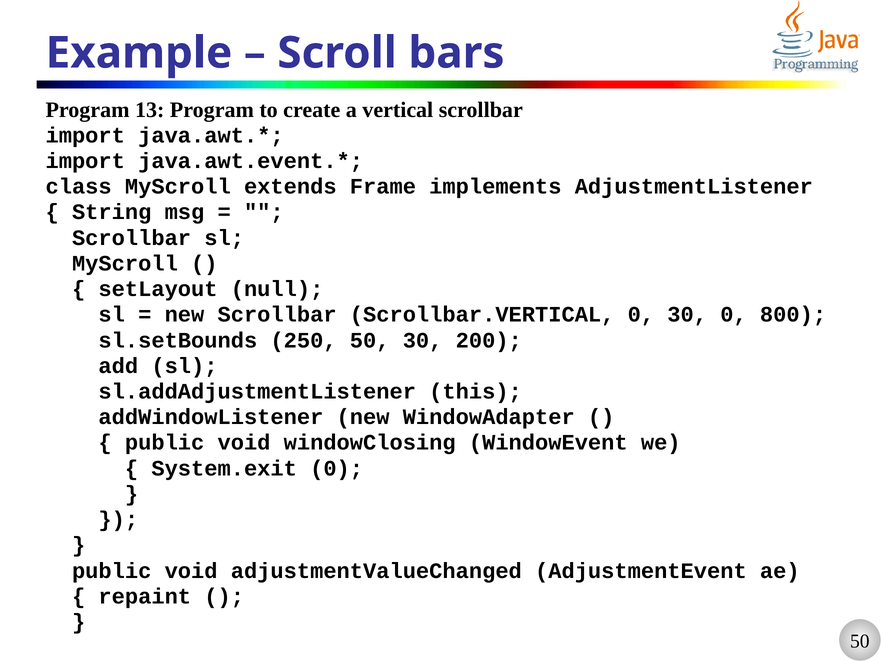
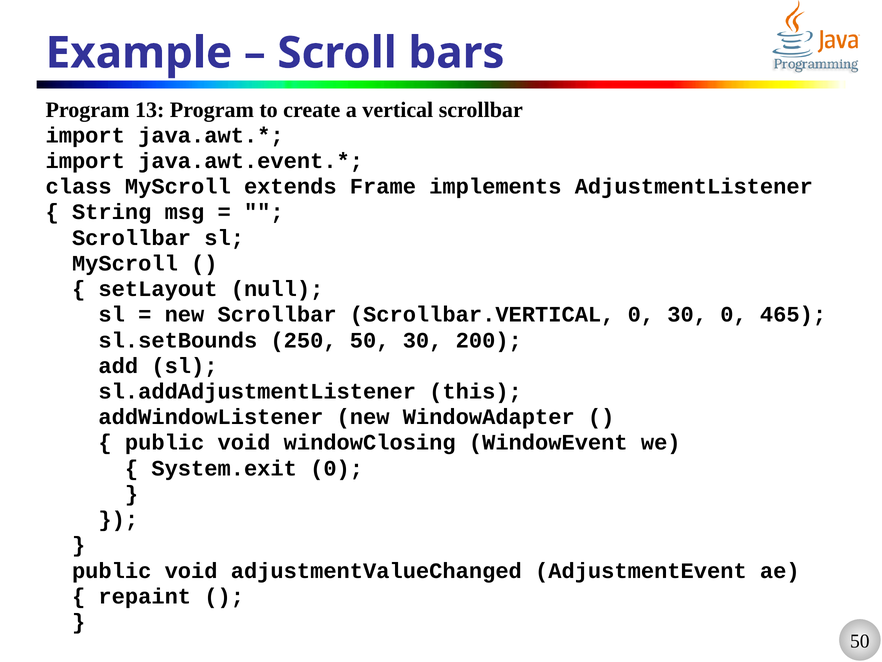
800: 800 -> 465
